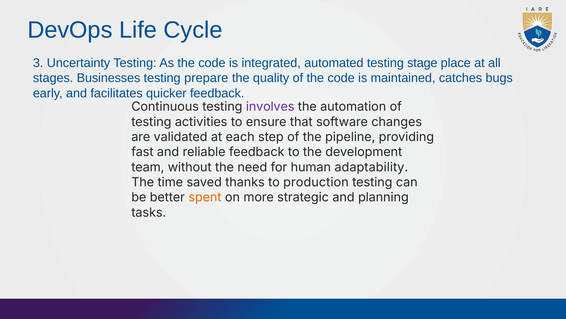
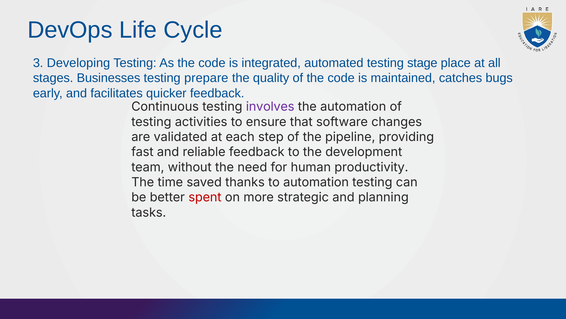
Uncertainty: Uncertainty -> Developing
adaptability: adaptability -> productivity
to production: production -> automation
spent colour: orange -> red
